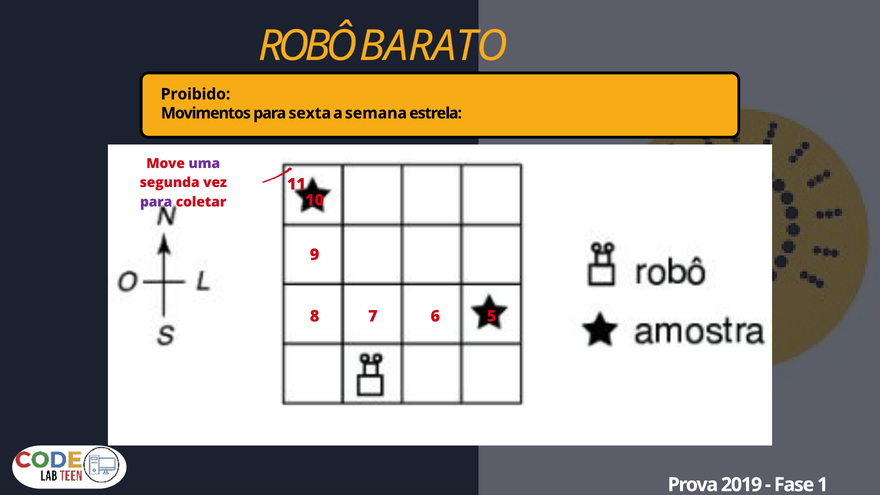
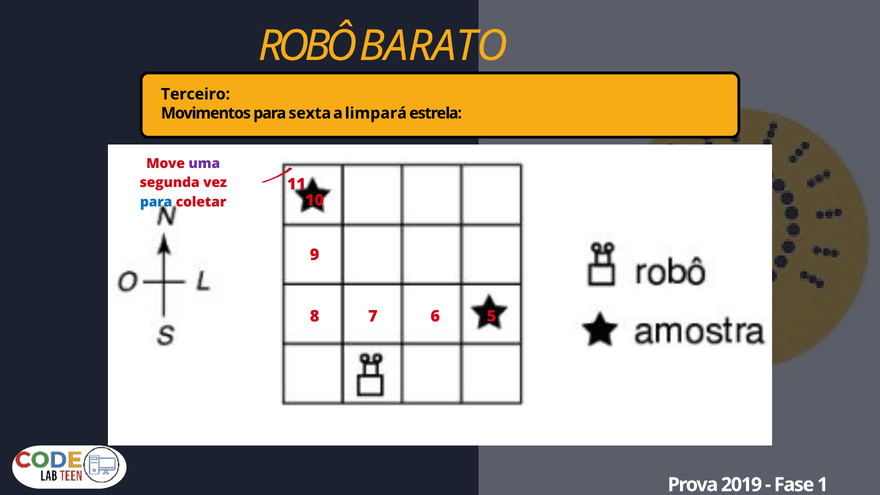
Proibido: Proibido -> Terceiro
semana: semana -> limpará
para at (156, 202) colour: purple -> blue
